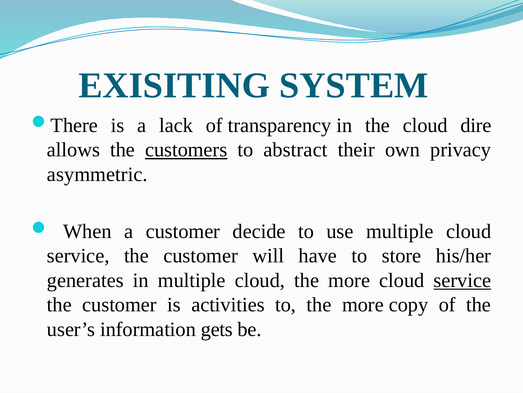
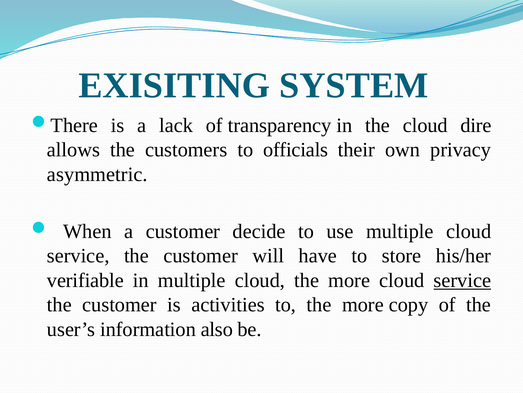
customers underline: present -> none
abstract: abstract -> officials
generates: generates -> verifiable
gets: gets -> also
